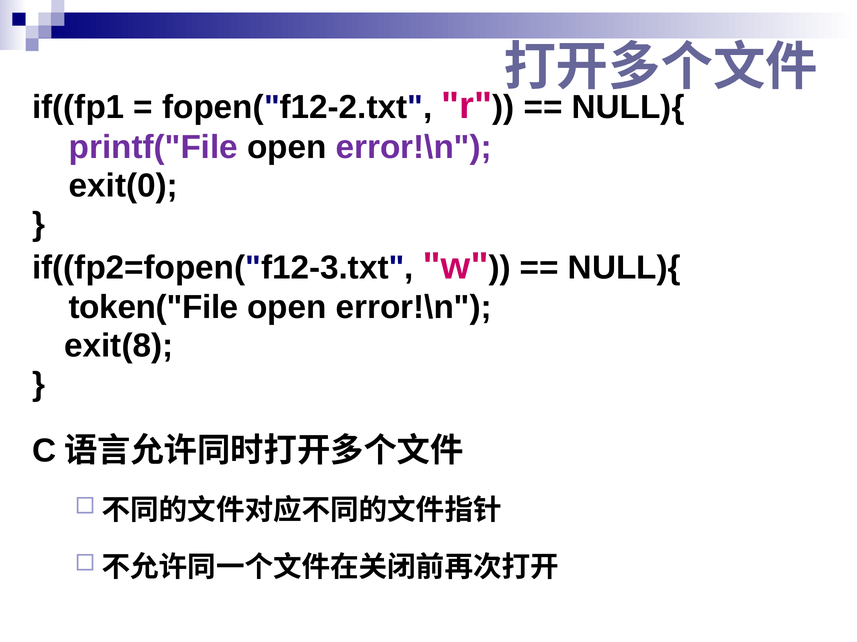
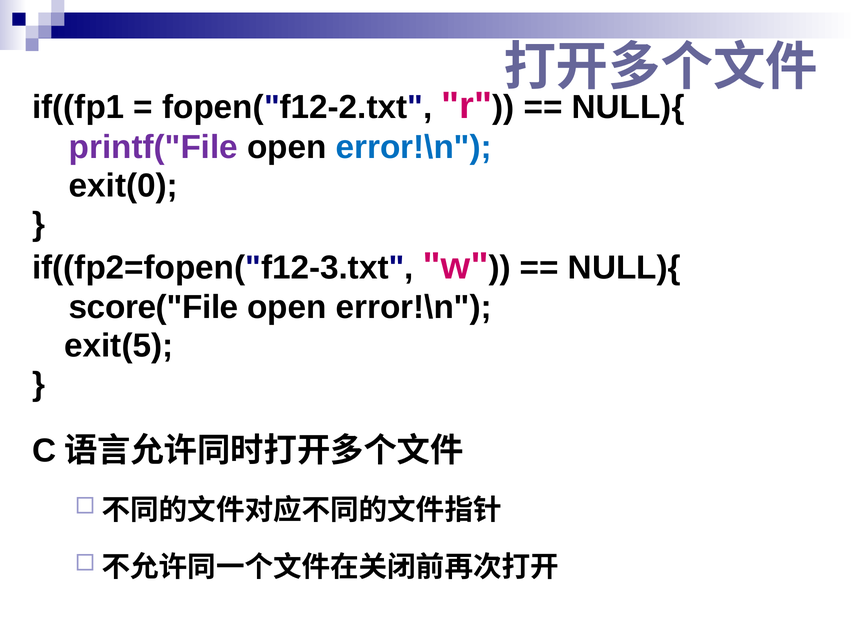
error!\n at (414, 147) colour: purple -> blue
token("File: token("File -> score("File
exit(8: exit(8 -> exit(5
